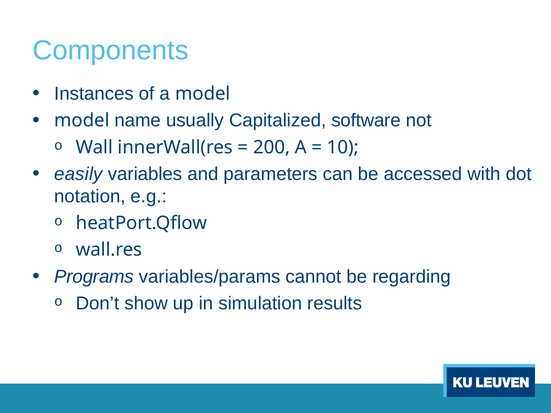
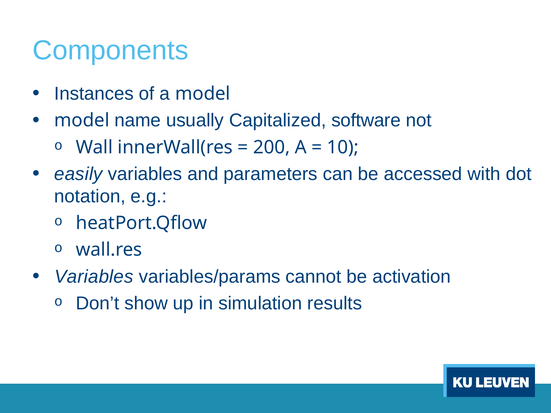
Programs at (94, 277): Programs -> Variables
regarding: regarding -> activation
